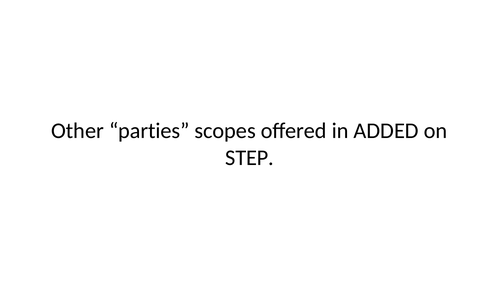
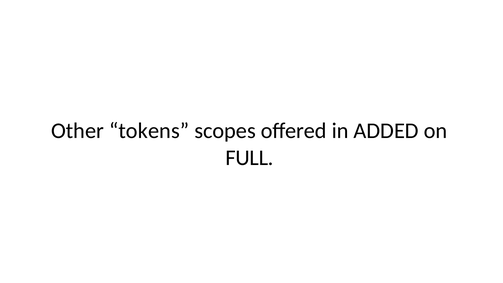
parties: parties -> tokens
STEP: STEP -> FULL
